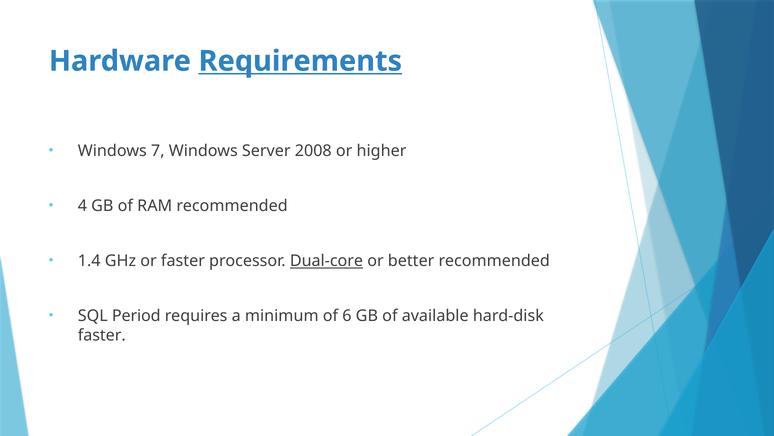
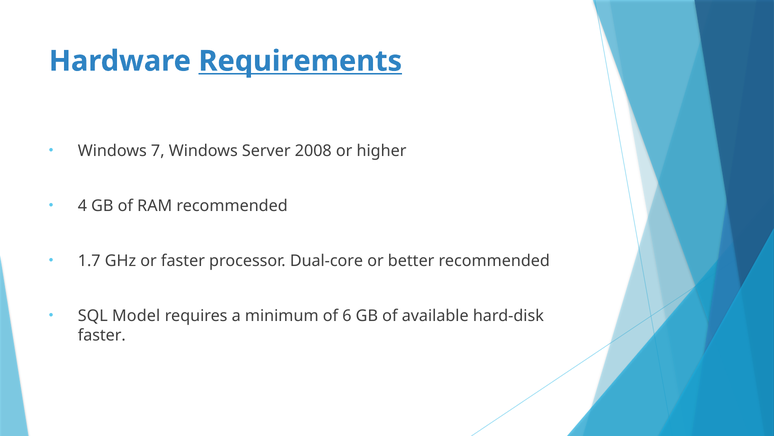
1.4: 1.4 -> 1.7
Dual-core underline: present -> none
Period: Period -> Model
